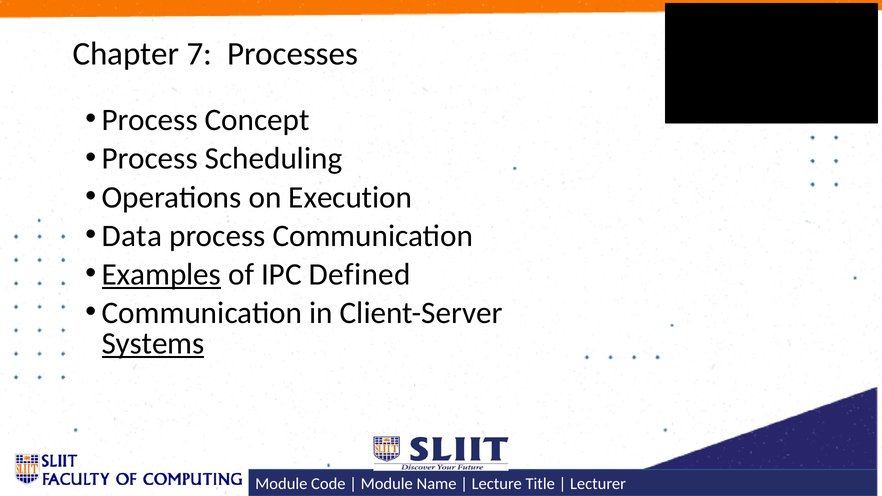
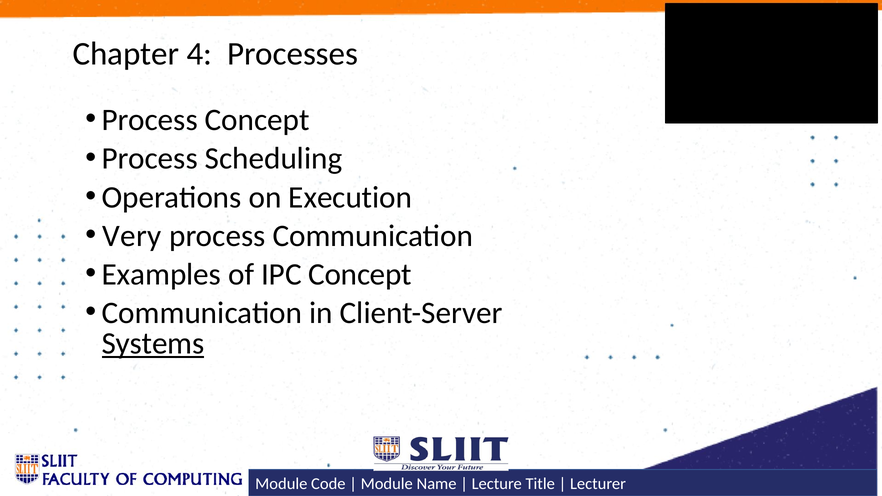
7: 7 -> 4
Data: Data -> Very
Examples underline: present -> none
IPC Defined: Defined -> Concept
